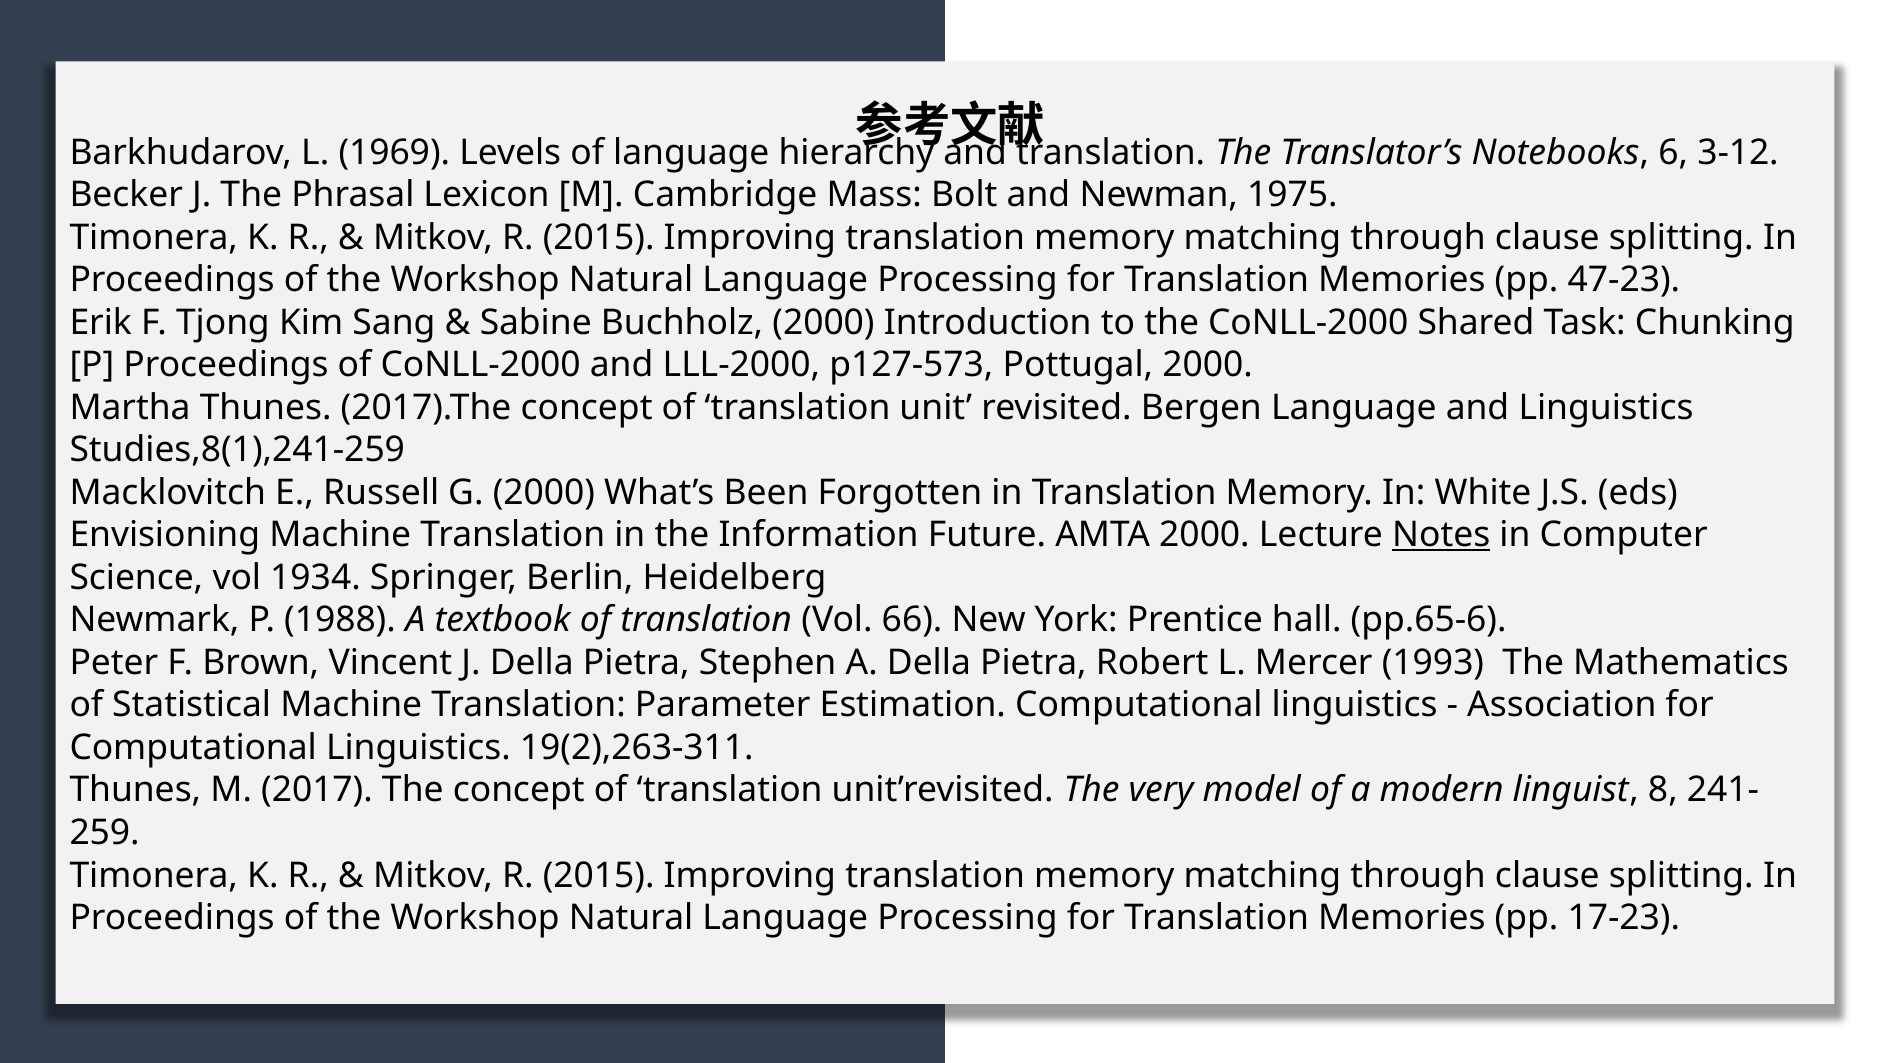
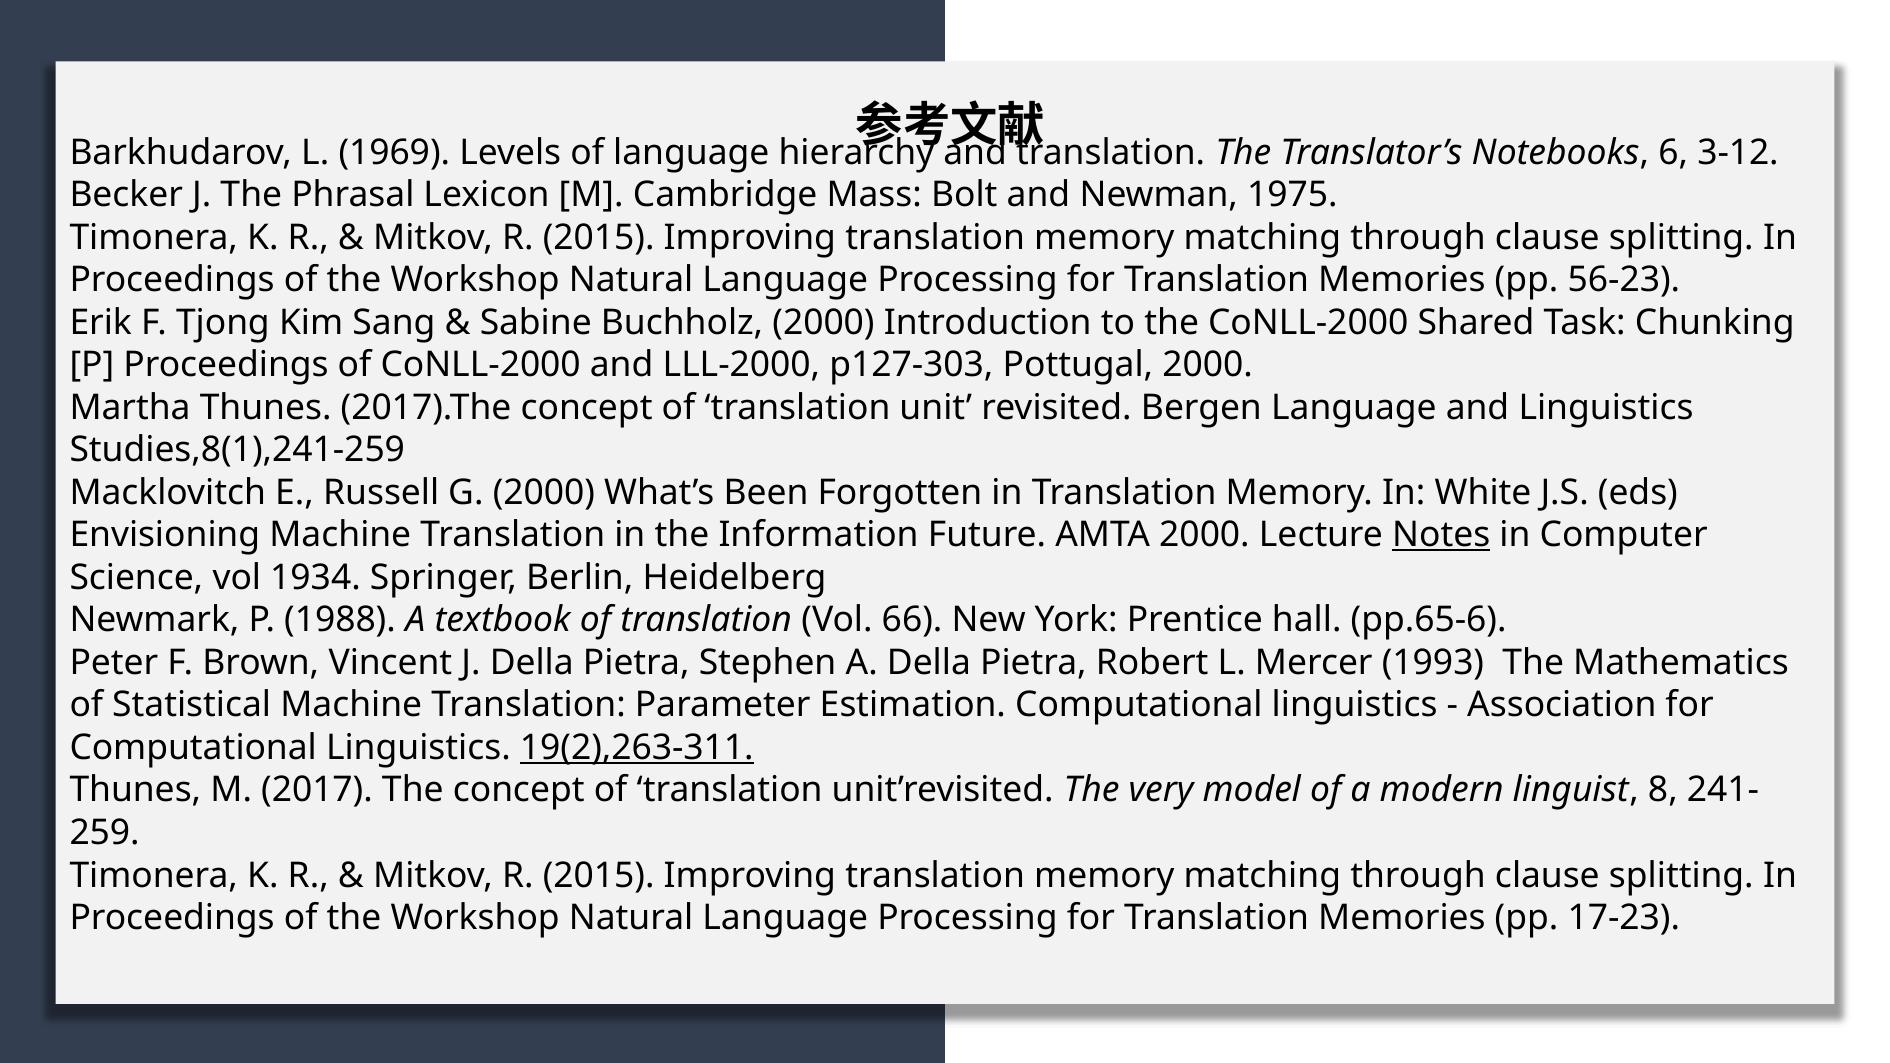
47-23: 47-23 -> 56-23
p127-573: p127-573 -> p127-303
19(2),263-311 underline: none -> present
